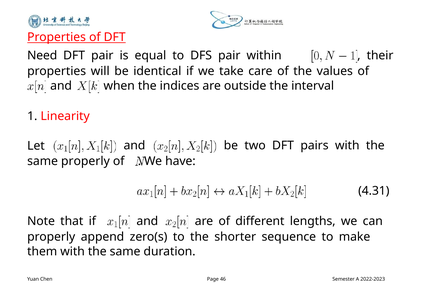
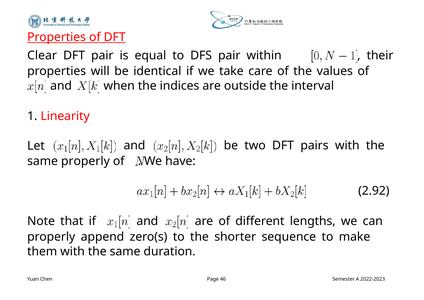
Need: Need -> Clear
4.31: 4.31 -> 2.92
